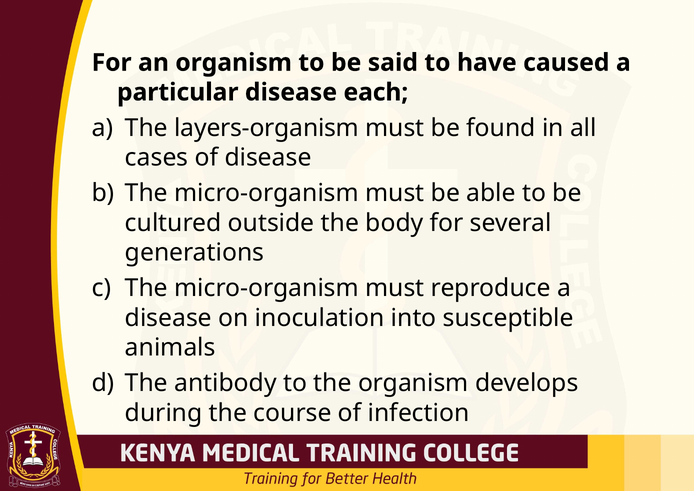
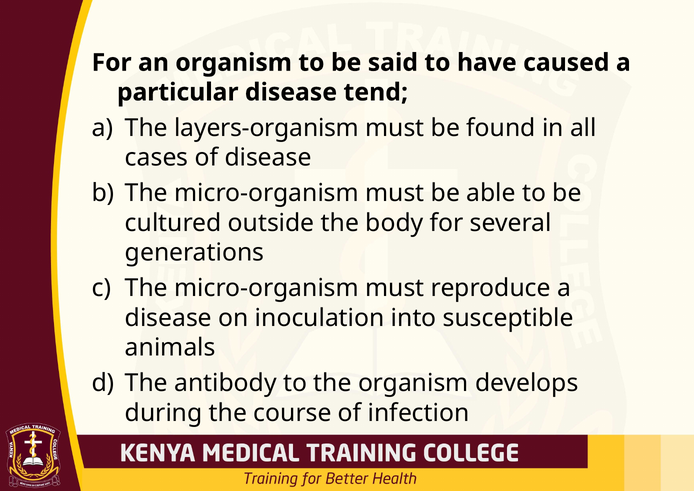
each: each -> tend
